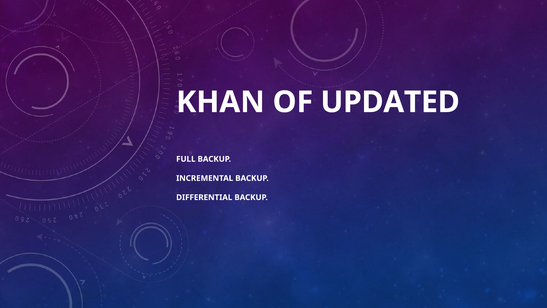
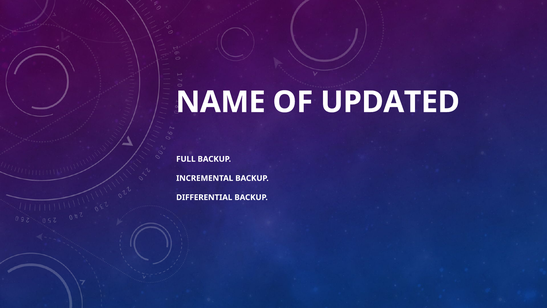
KHAN: KHAN -> NAME
